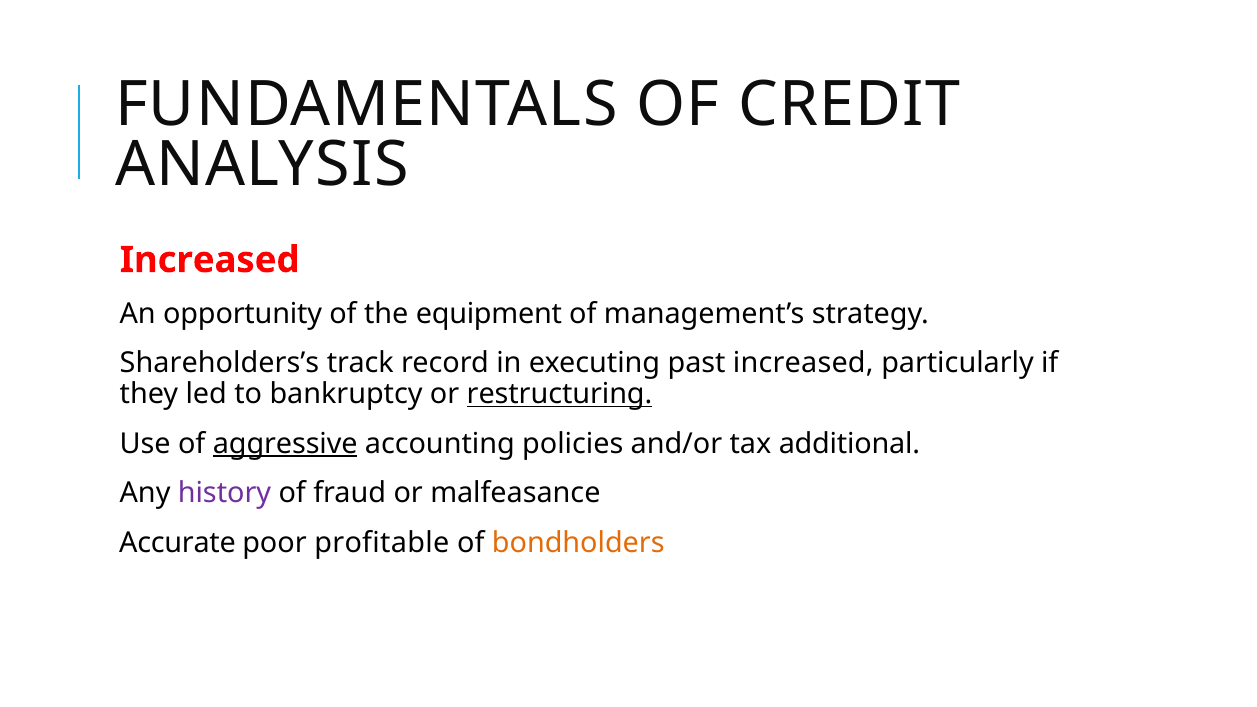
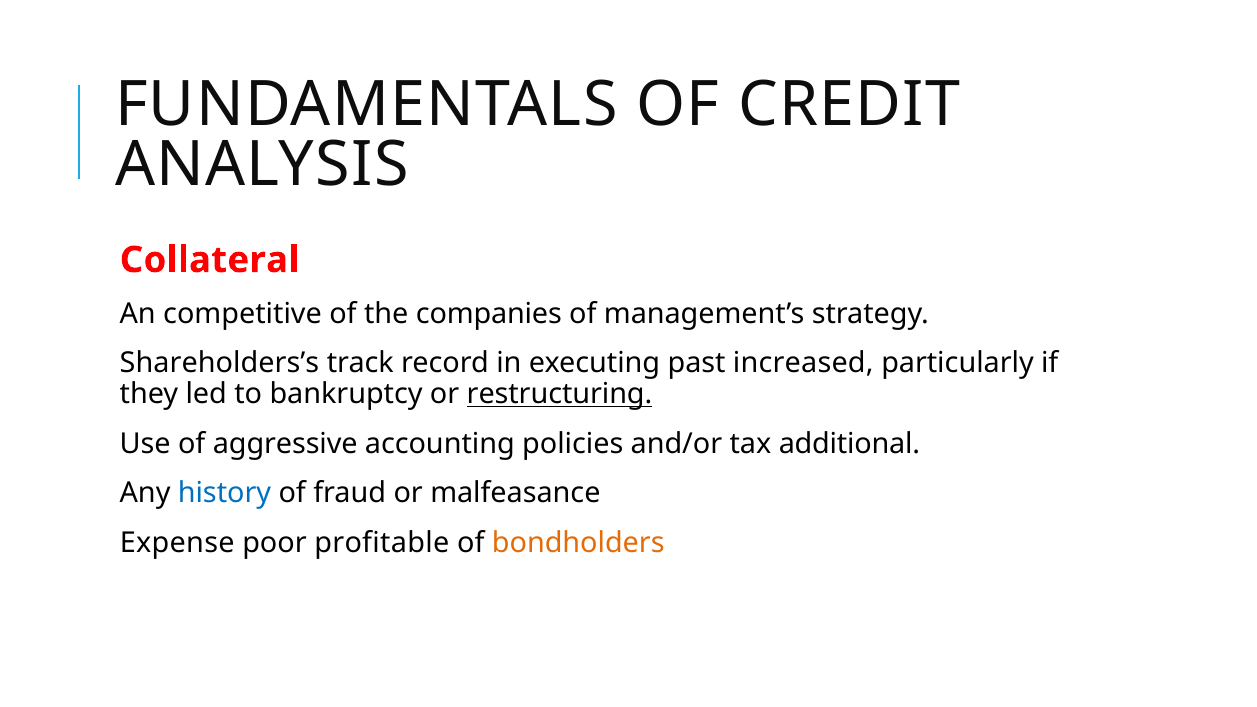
Increased at (210, 260): Increased -> Collateral
opportunity: opportunity -> competitive
equipment: equipment -> companies
aggressive underline: present -> none
history colour: purple -> blue
Accurate: Accurate -> Expense
